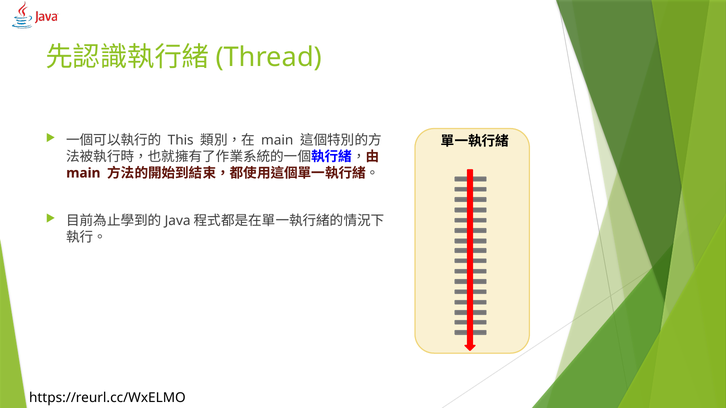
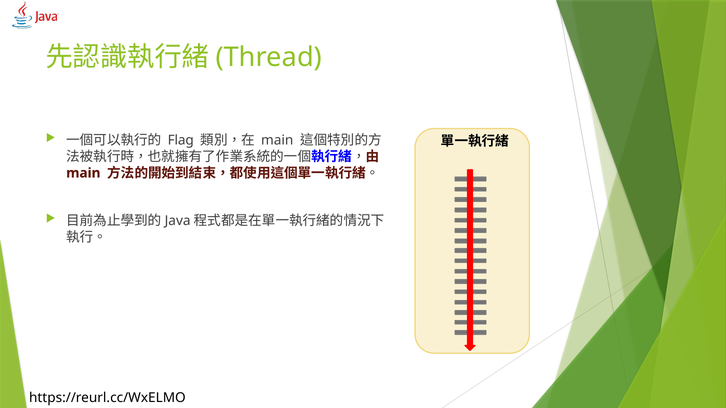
This: This -> Flag
